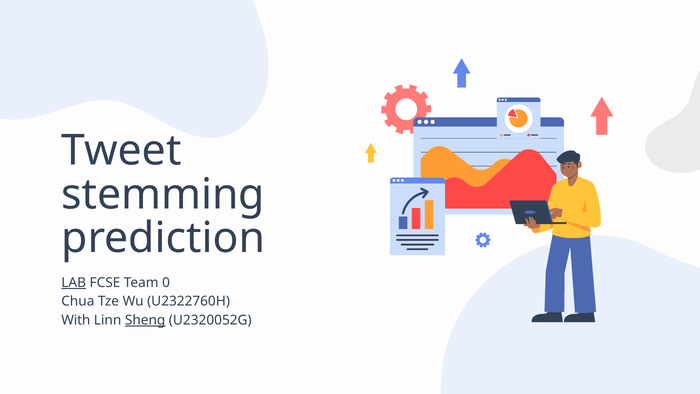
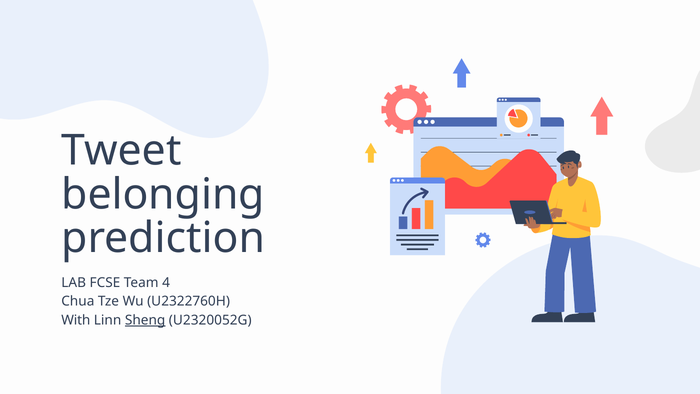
stemming: stemming -> belonging
LAB underline: present -> none
0: 0 -> 4
